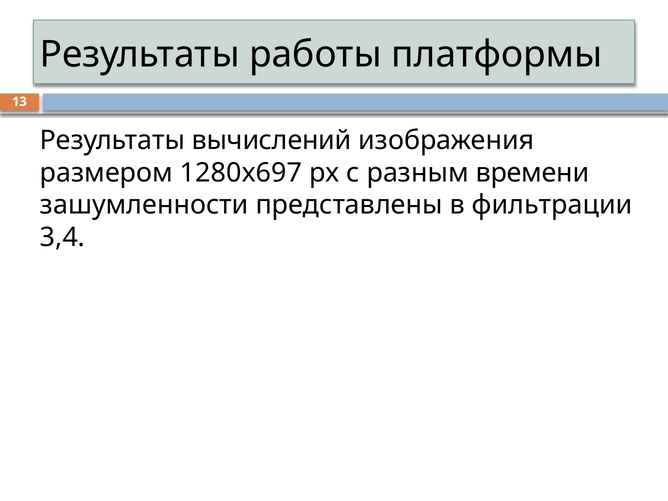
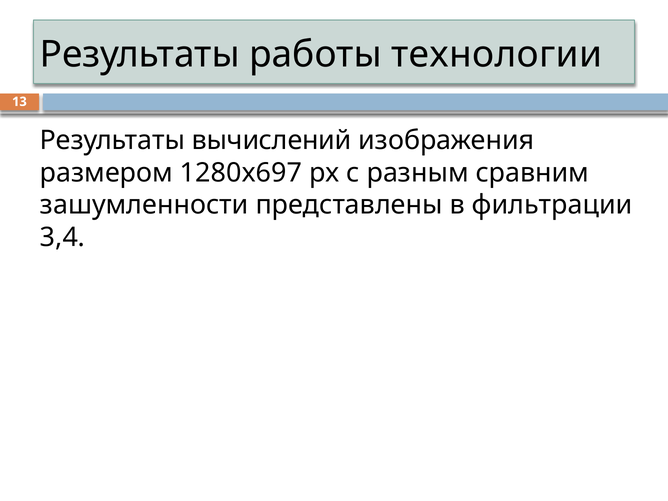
платформы: платформы -> технологии
времени: времени -> сравним
